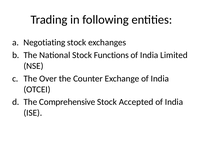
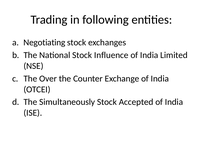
Functions: Functions -> Influence
Comprehensive: Comprehensive -> Simultaneously
